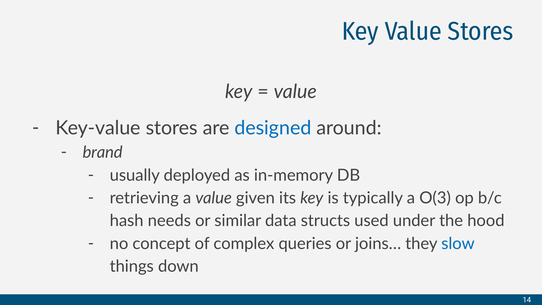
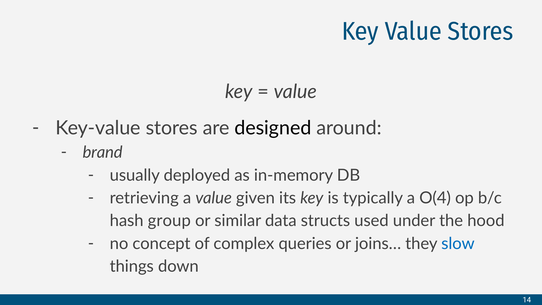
designed colour: blue -> black
O(3: O(3 -> O(4
needs: needs -> group
